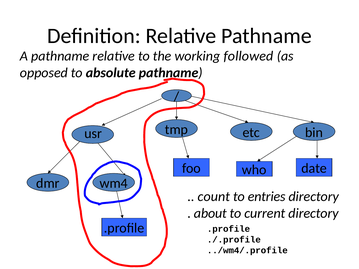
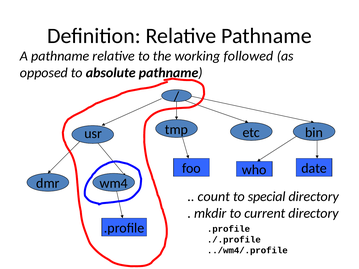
entries: entries -> special
about: about -> mkdir
